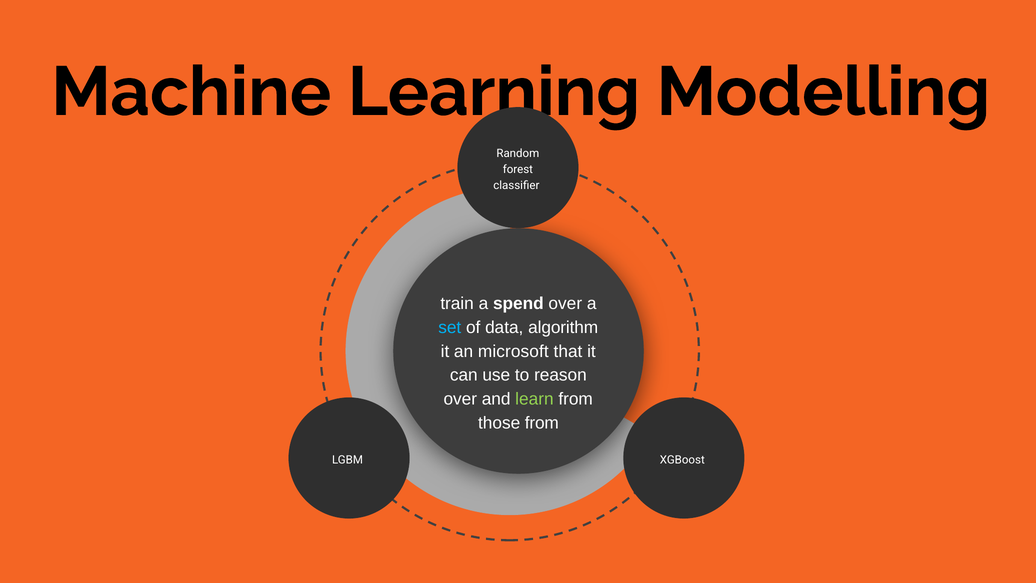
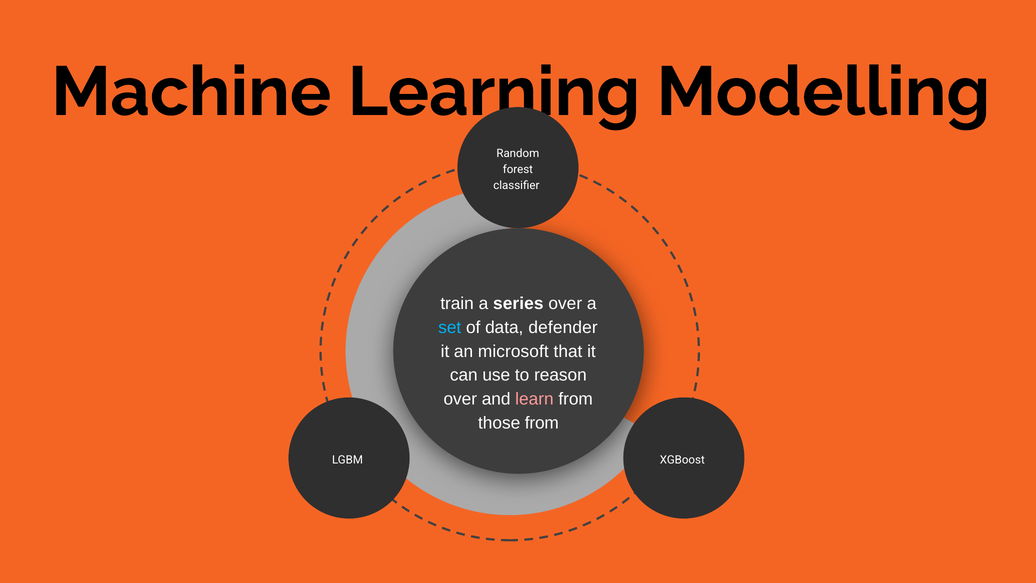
spend: spend -> series
algorithm: algorithm -> defender
learn colour: light green -> pink
